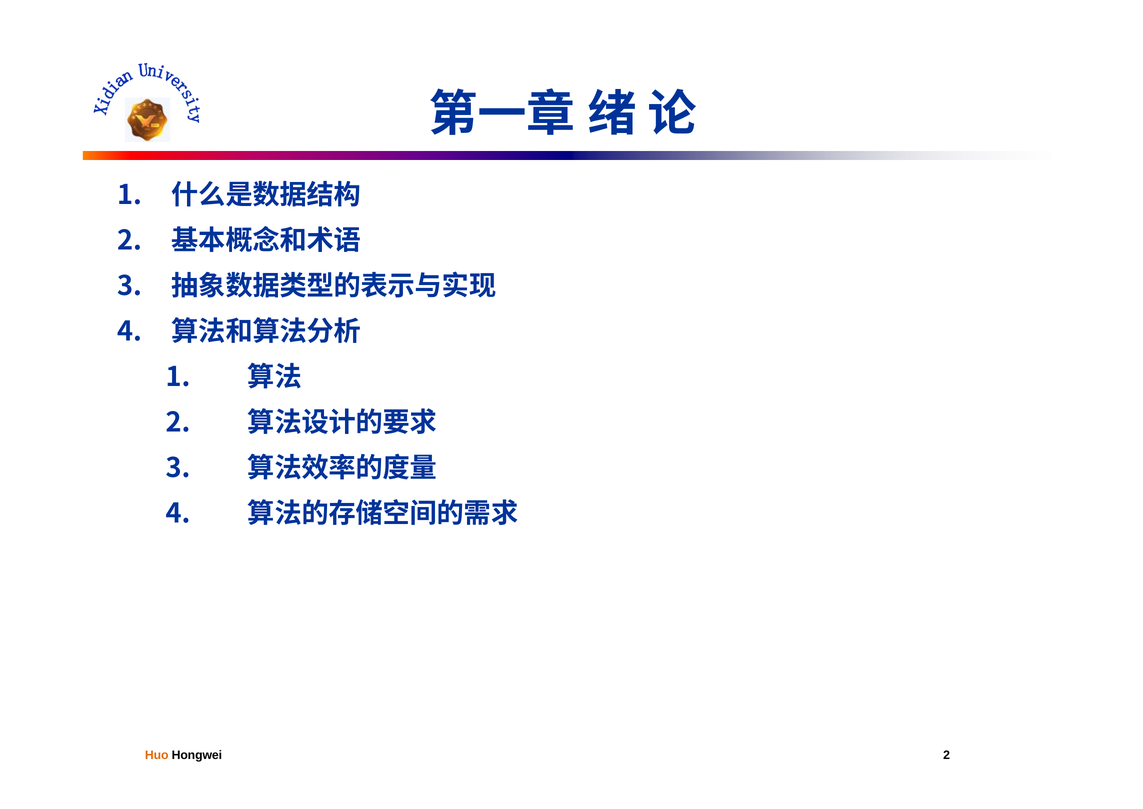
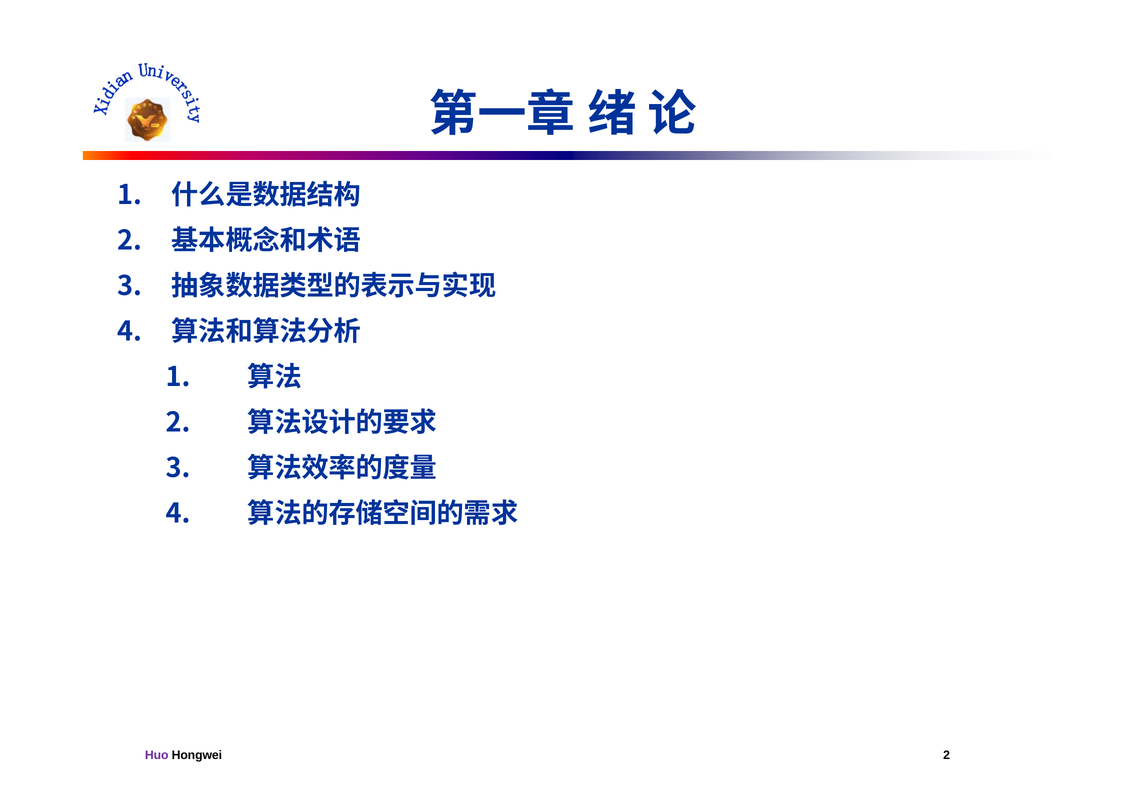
Huo colour: orange -> purple
